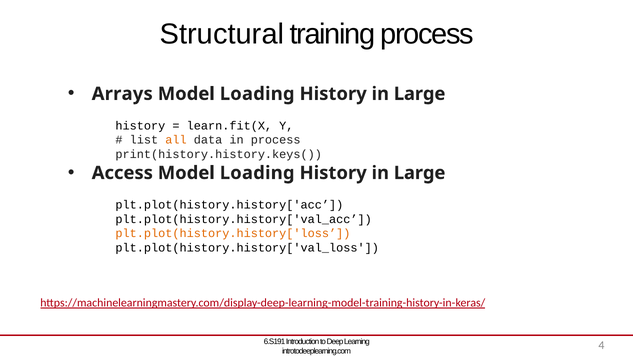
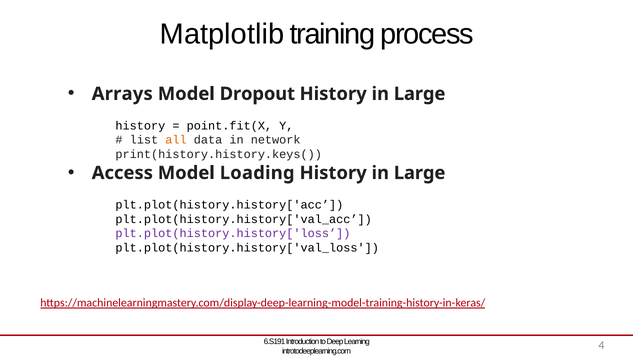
Structural: Structural -> Matplotlib
Loading at (257, 94): Loading -> Dropout
learn.fit(X: learn.fit(X -> point.fit(X
in process: process -> network
plt.plot(history.history['loss colour: orange -> purple
